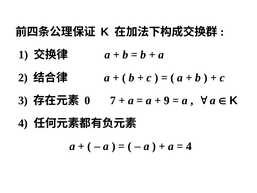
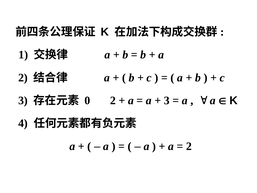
0 7: 7 -> 2
9 at (167, 100): 9 -> 3
4 at (189, 146): 4 -> 2
